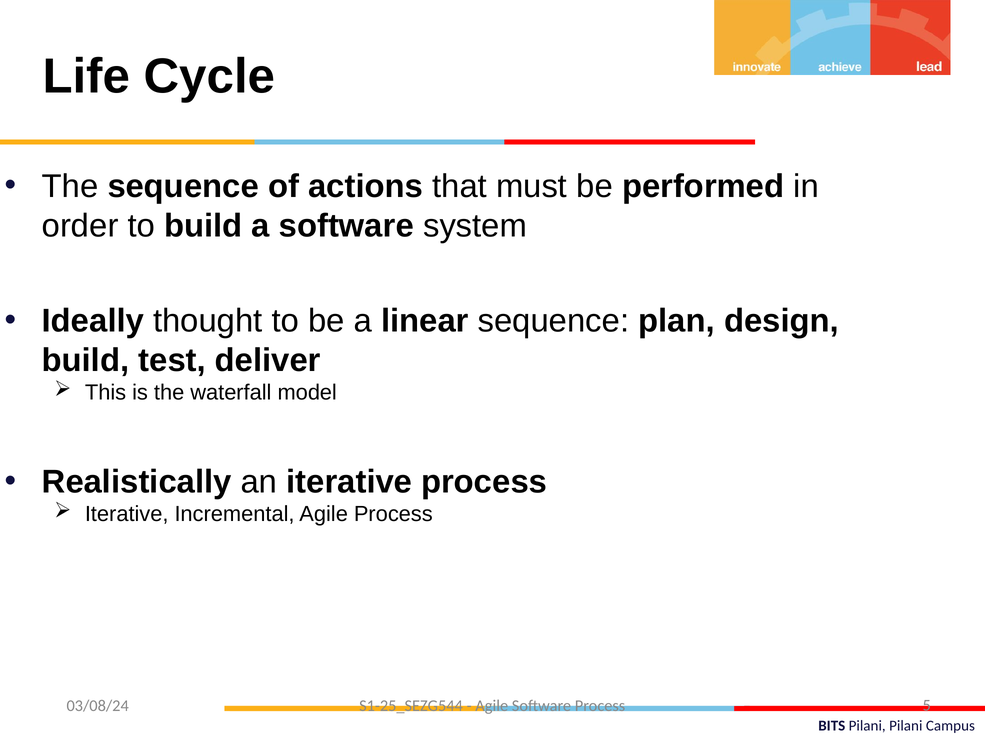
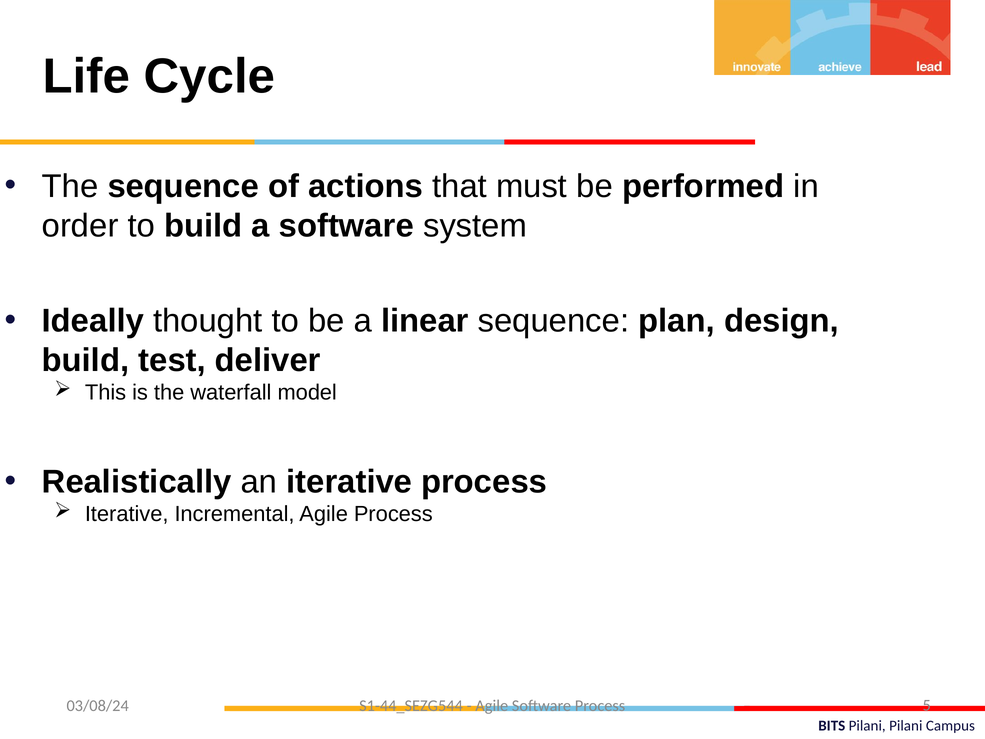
S1-25_SEZG544: S1-25_SEZG544 -> S1-44_SEZG544
